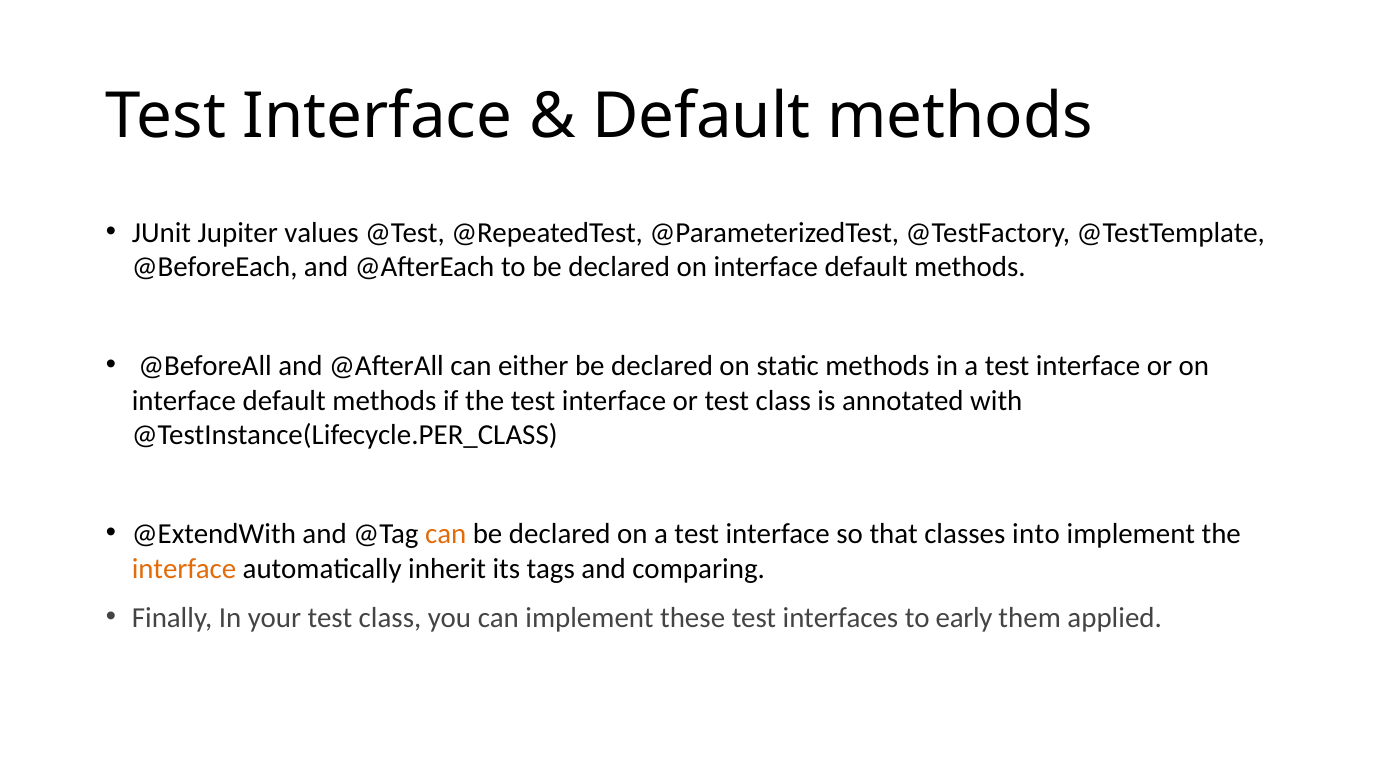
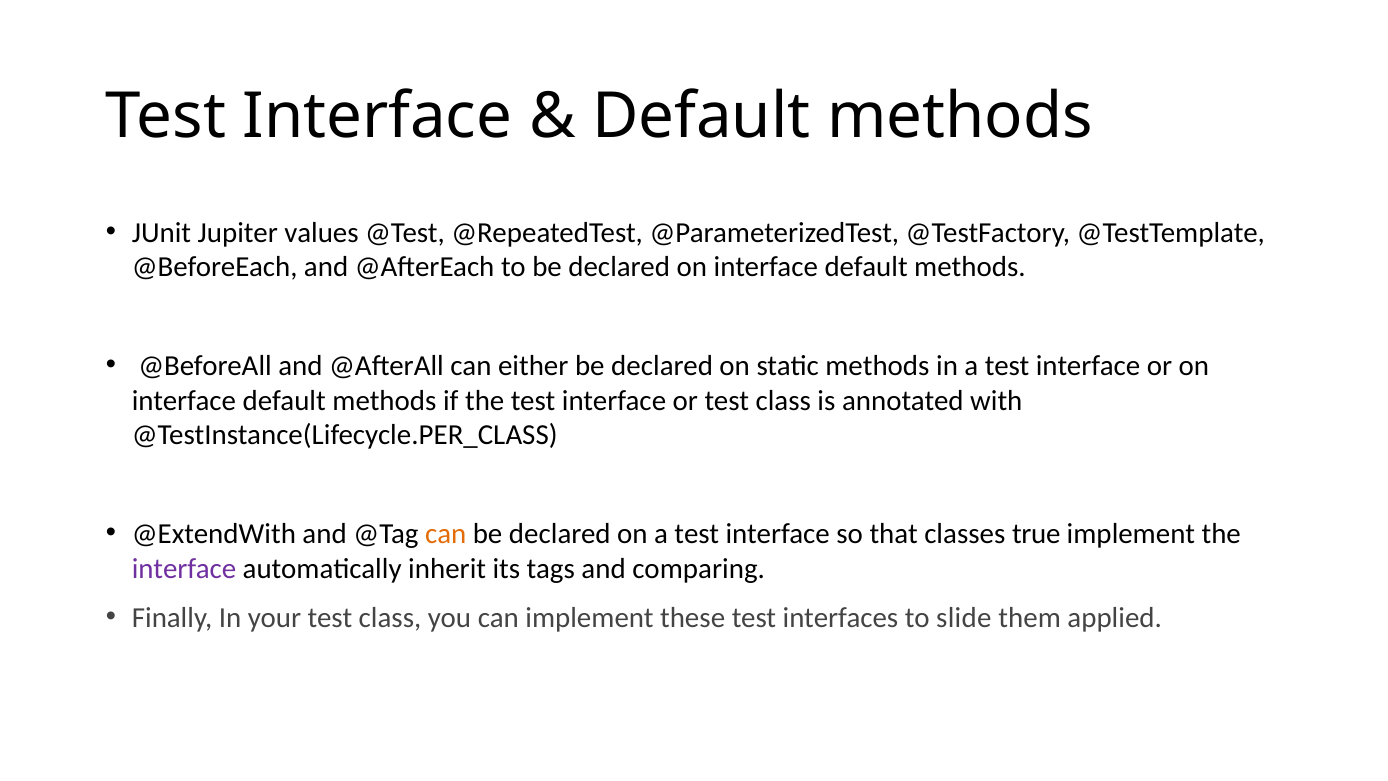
into: into -> true
interface at (184, 568) colour: orange -> purple
early: early -> slide
